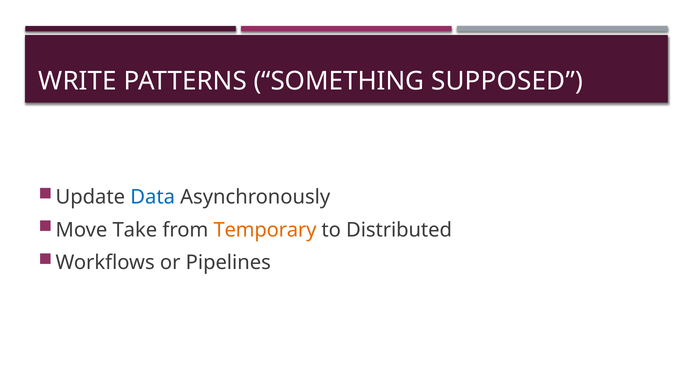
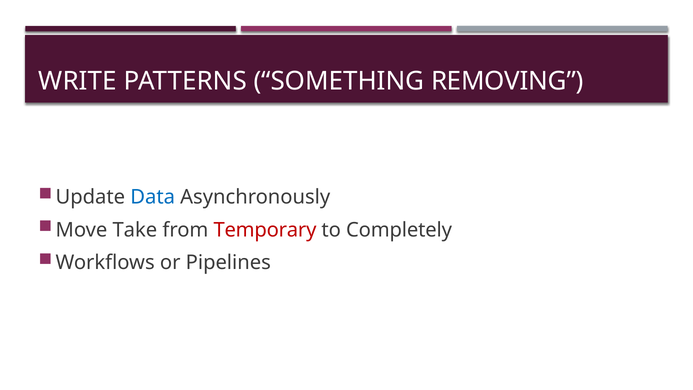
SUPPOSED: SUPPOSED -> REMOVING
Temporary colour: orange -> red
Distributed: Distributed -> Completely
